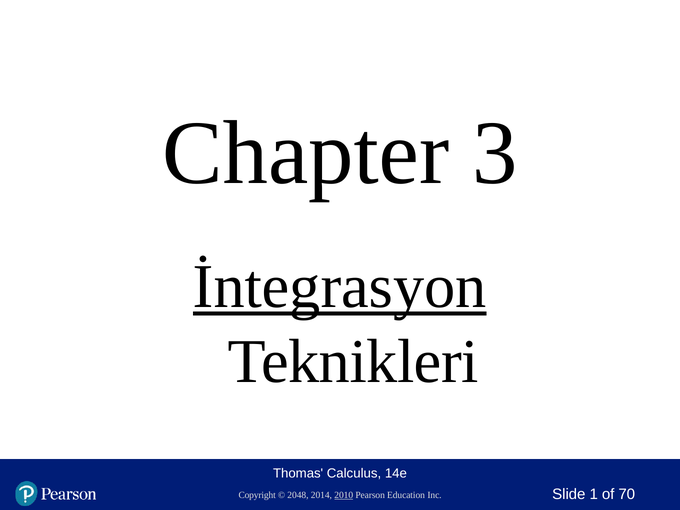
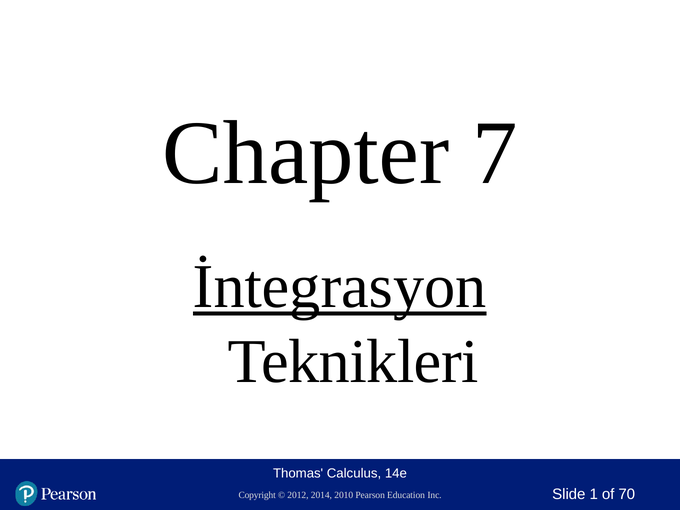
3: 3 -> 7
2048: 2048 -> 2012
2010 underline: present -> none
